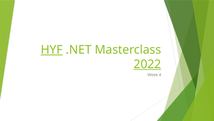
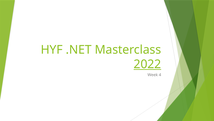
HYF underline: present -> none
